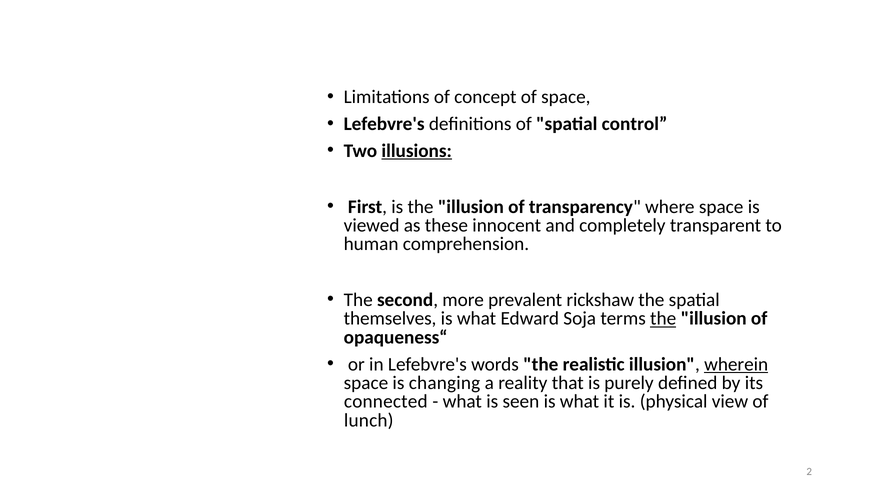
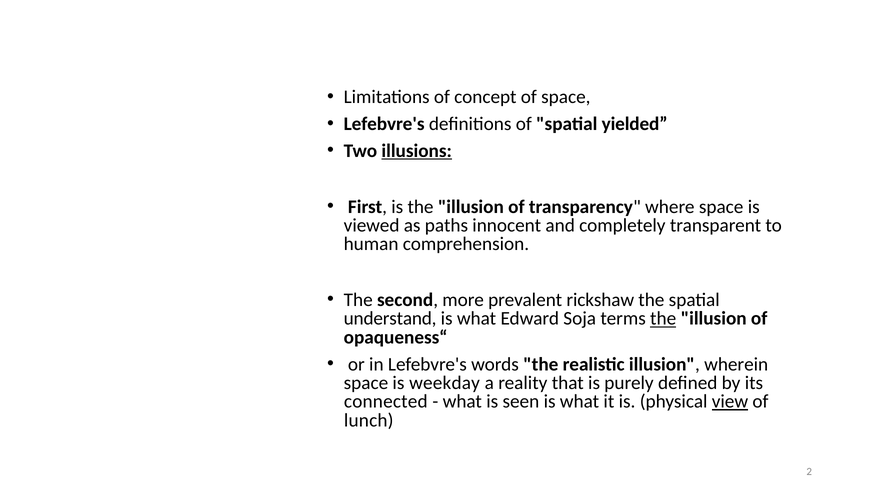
control: control -> yielded
these: these -> paths
themselves: themselves -> understand
wherein underline: present -> none
changing: changing -> weekday
view underline: none -> present
